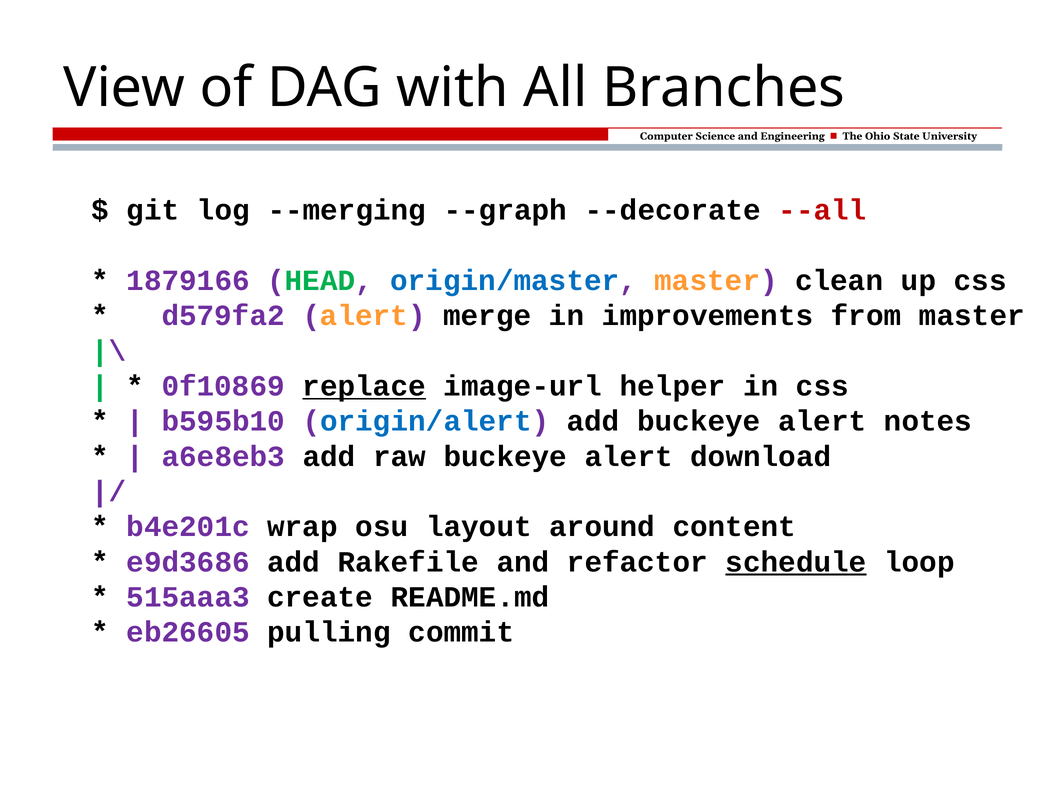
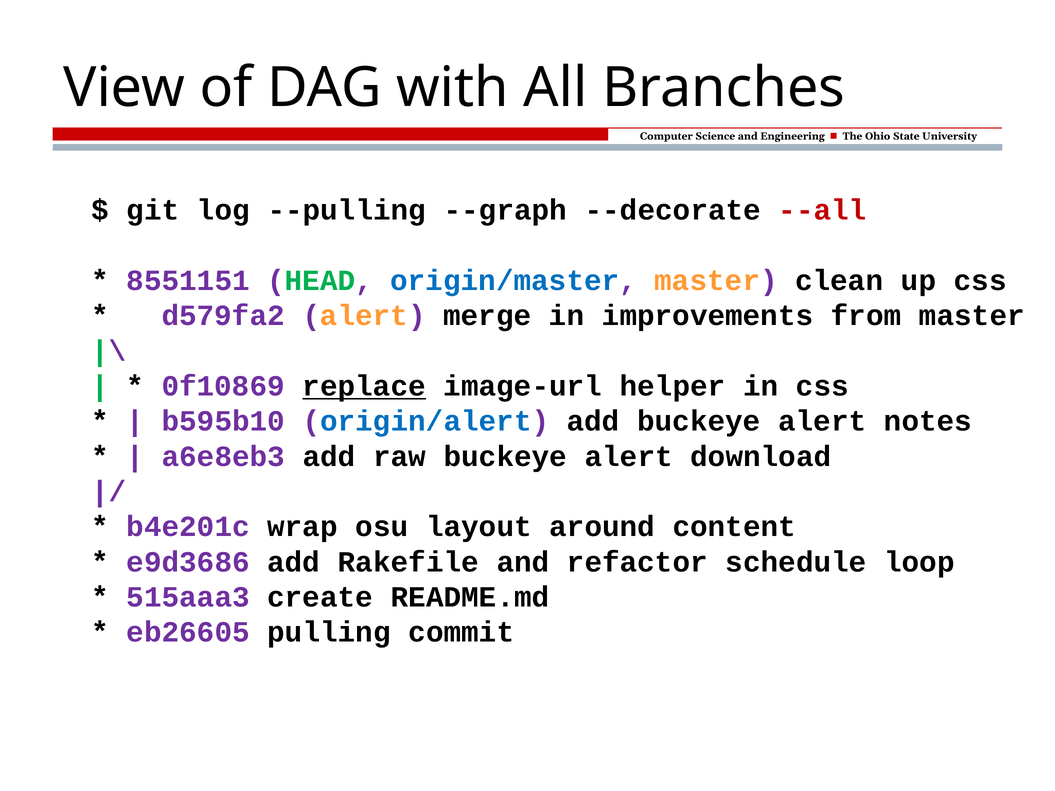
--merging: --merging -> --pulling
1879166: 1879166 -> 8551151
schedule underline: present -> none
